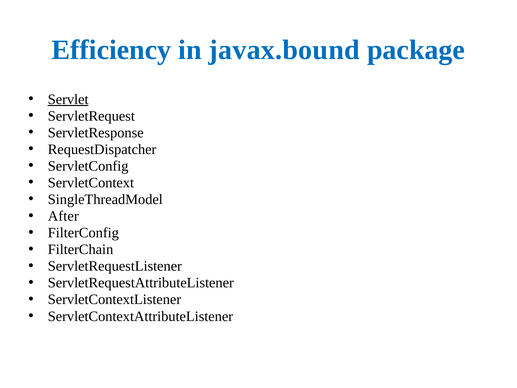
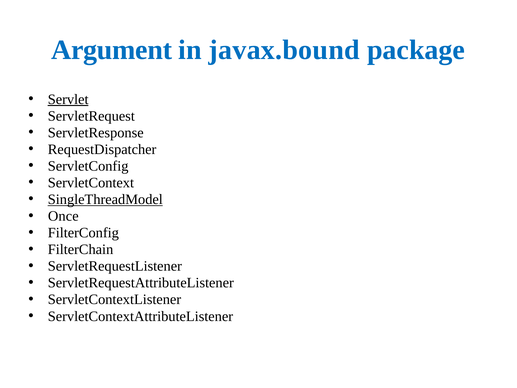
Efficiency: Efficiency -> Argument
SingleThreadModel underline: none -> present
After: After -> Once
